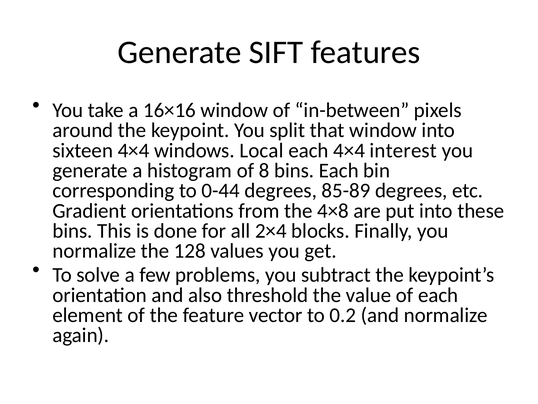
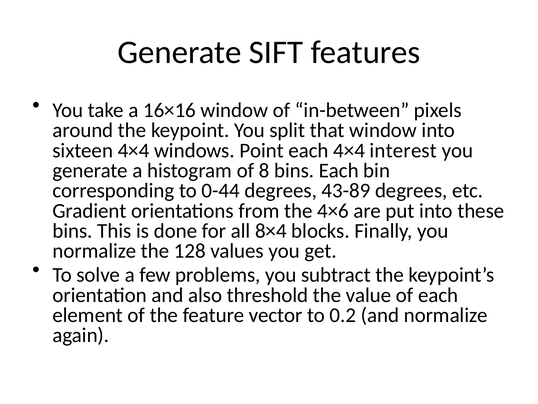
Local: Local -> Point
85-89: 85-89 -> 43-89
4×8: 4×8 -> 4×6
2×4: 2×4 -> 8×4
